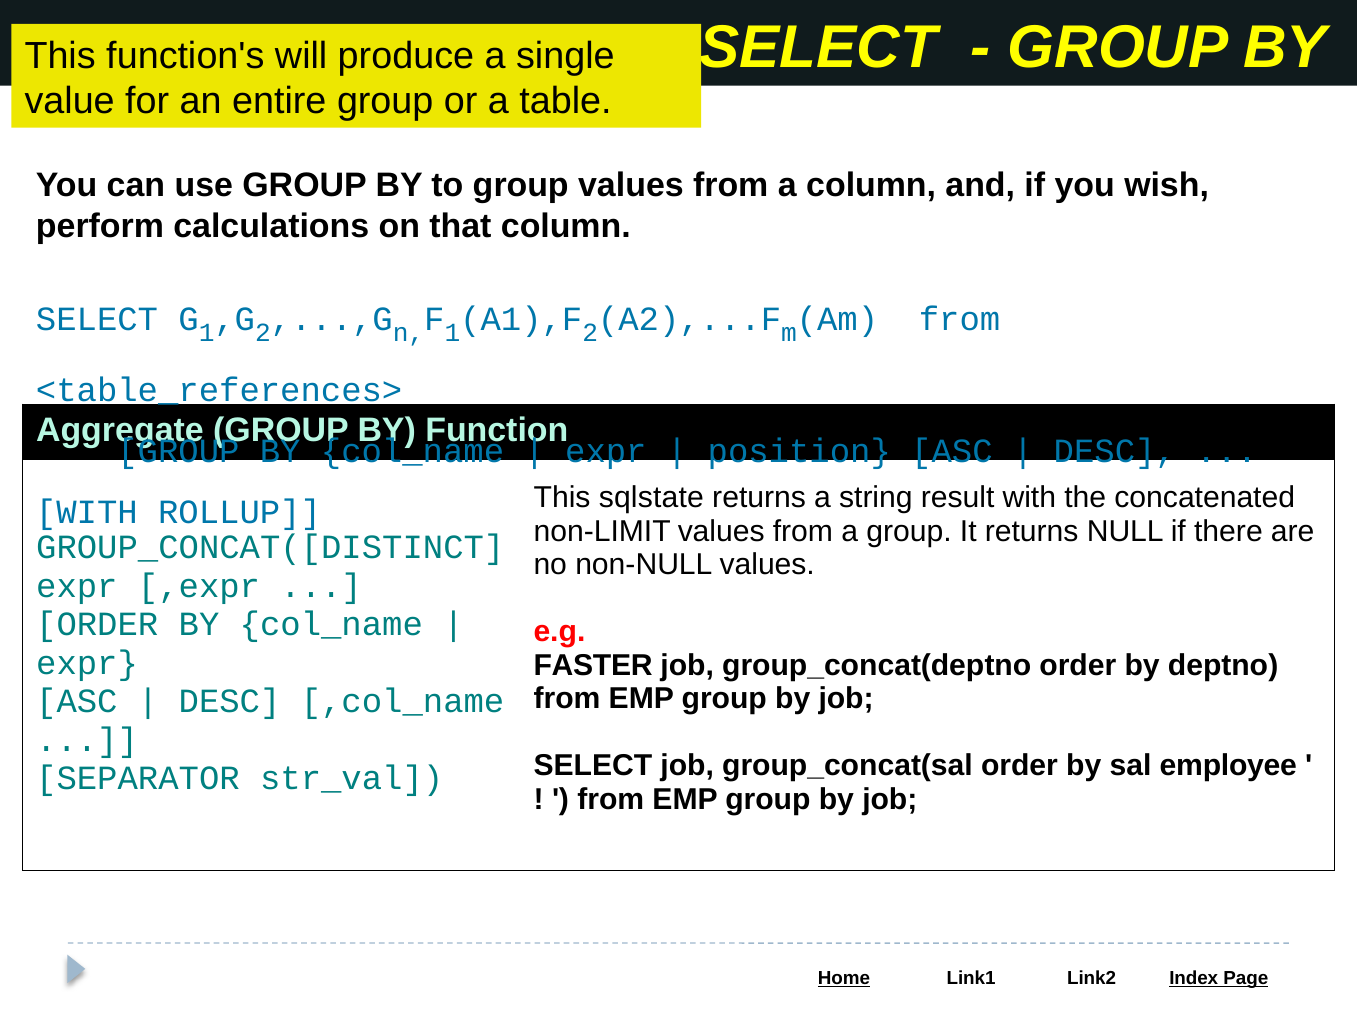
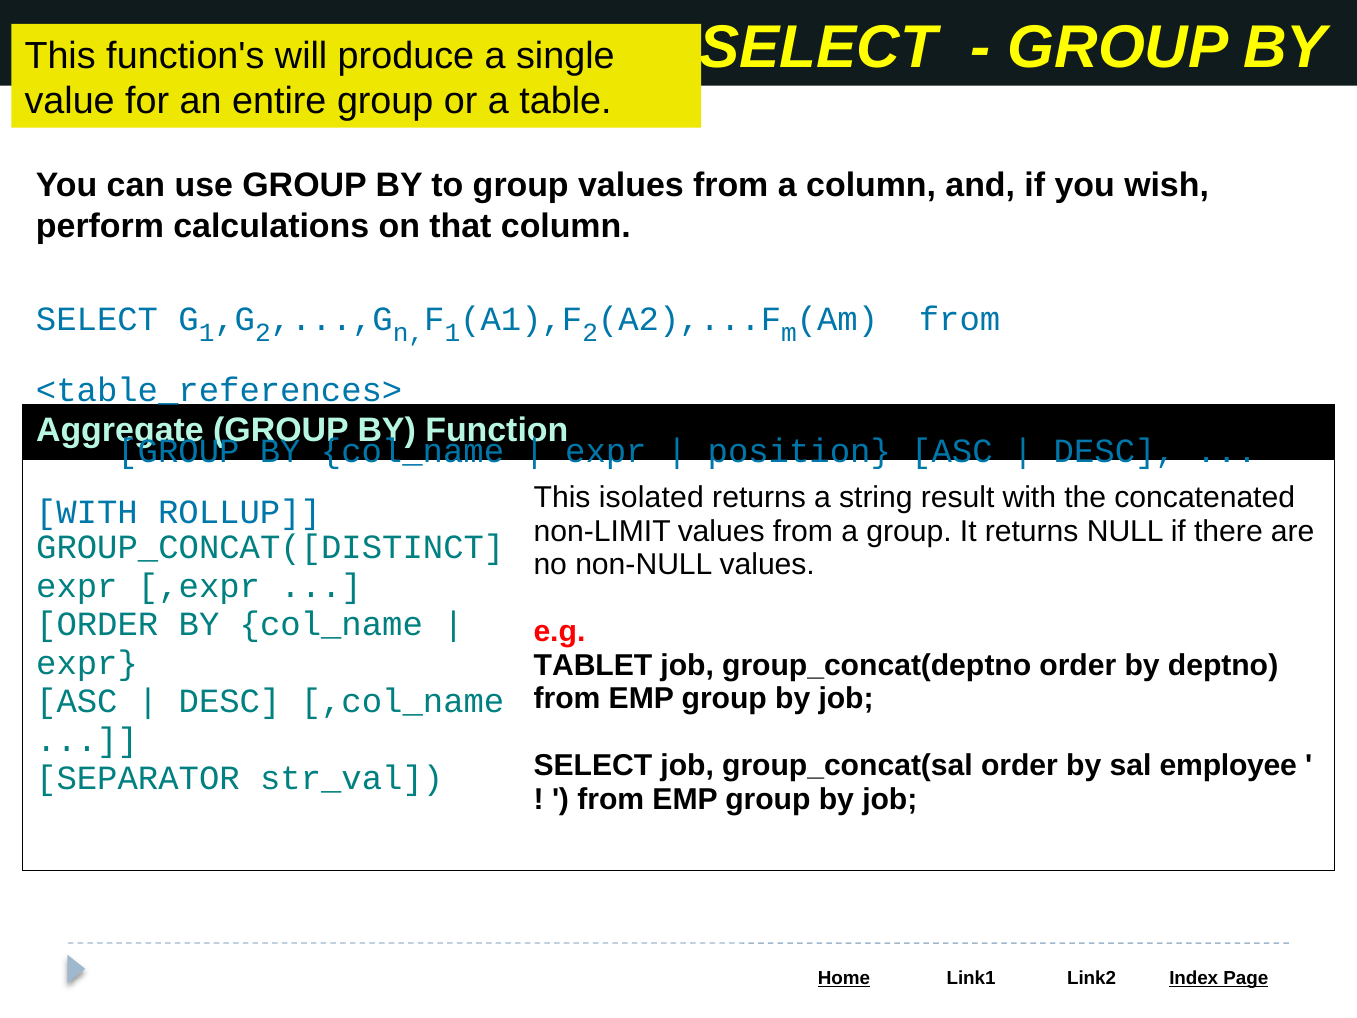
sqlstate: sqlstate -> isolated
FASTER: FASTER -> TABLET
